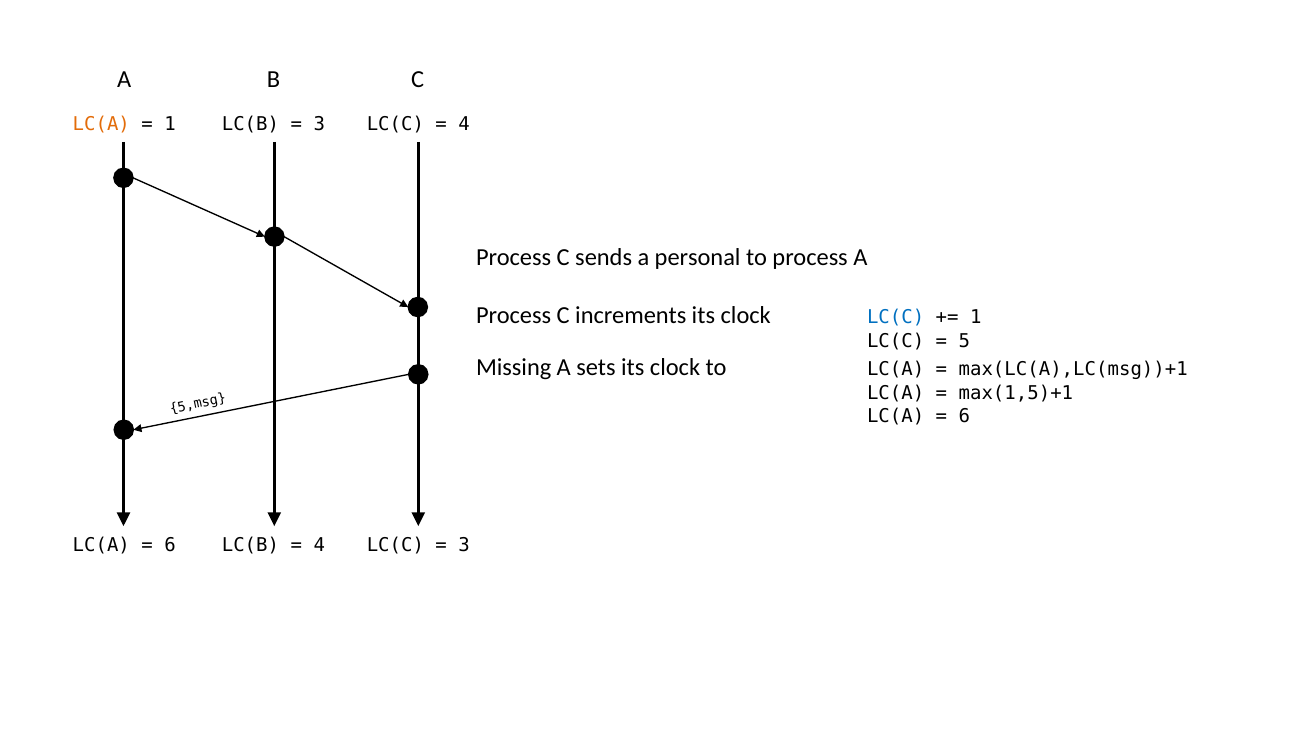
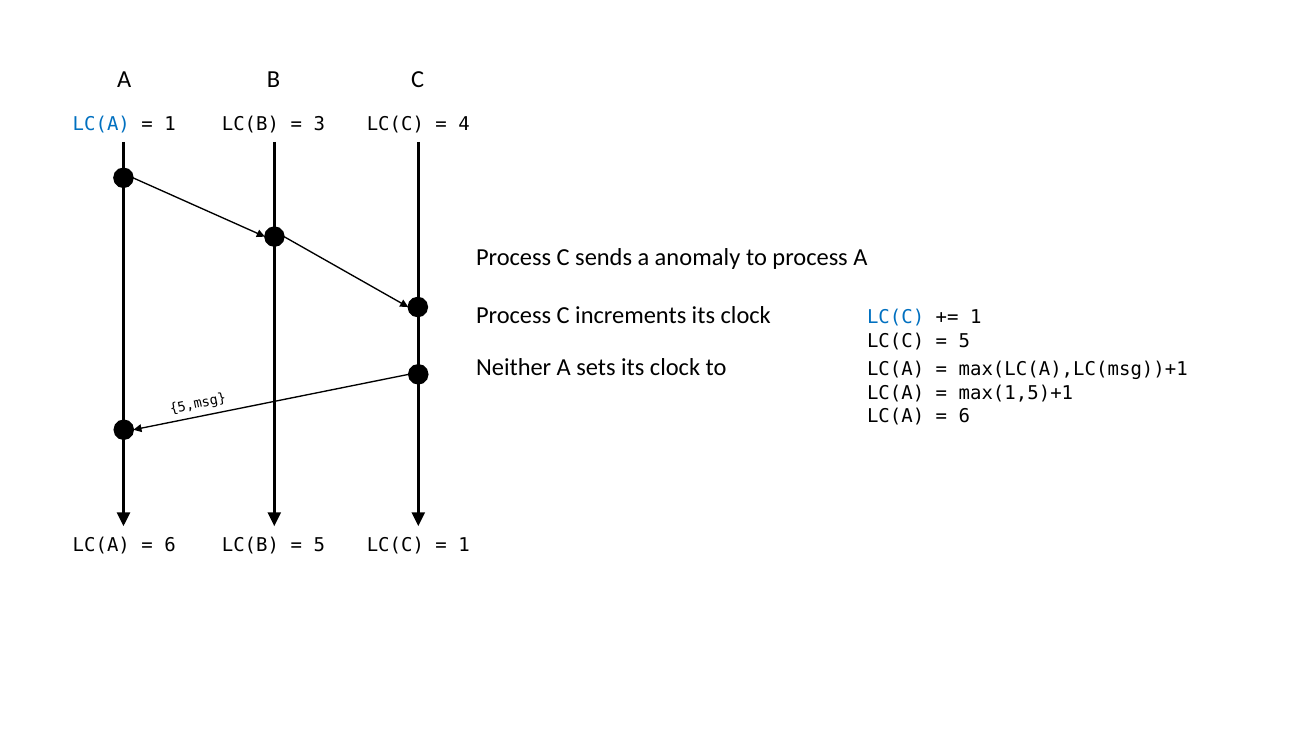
LC(A at (101, 125) colour: orange -> blue
personal: personal -> anomaly
Missing: Missing -> Neither
4 at (319, 545): 4 -> 5
3 at (464, 545): 3 -> 1
